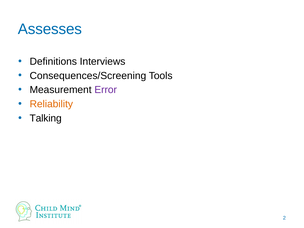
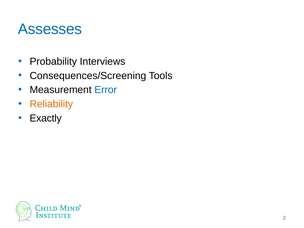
Definitions: Definitions -> Probability
Error colour: purple -> blue
Talking: Talking -> Exactly
